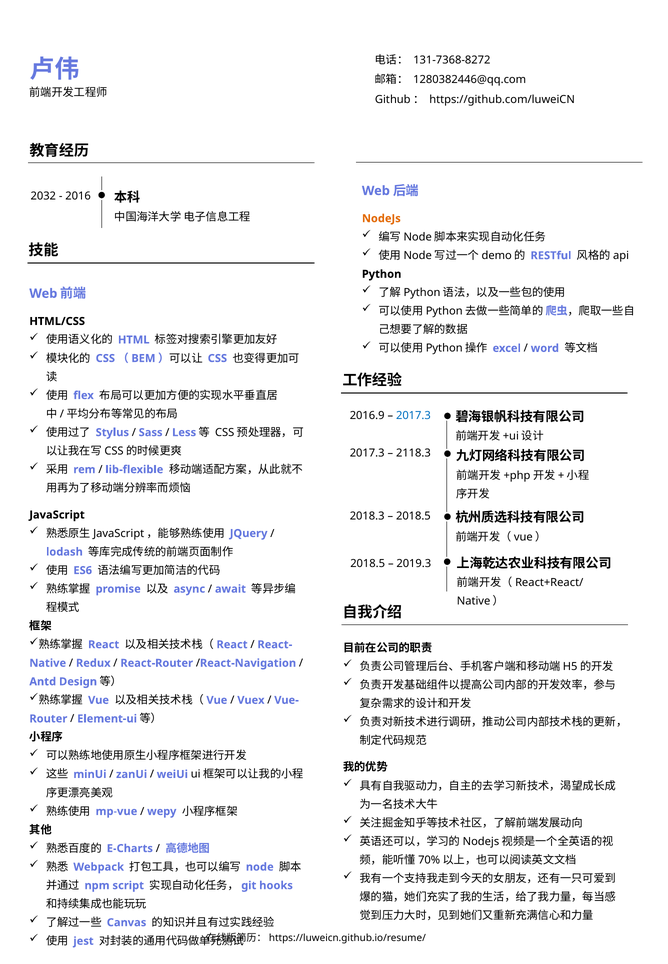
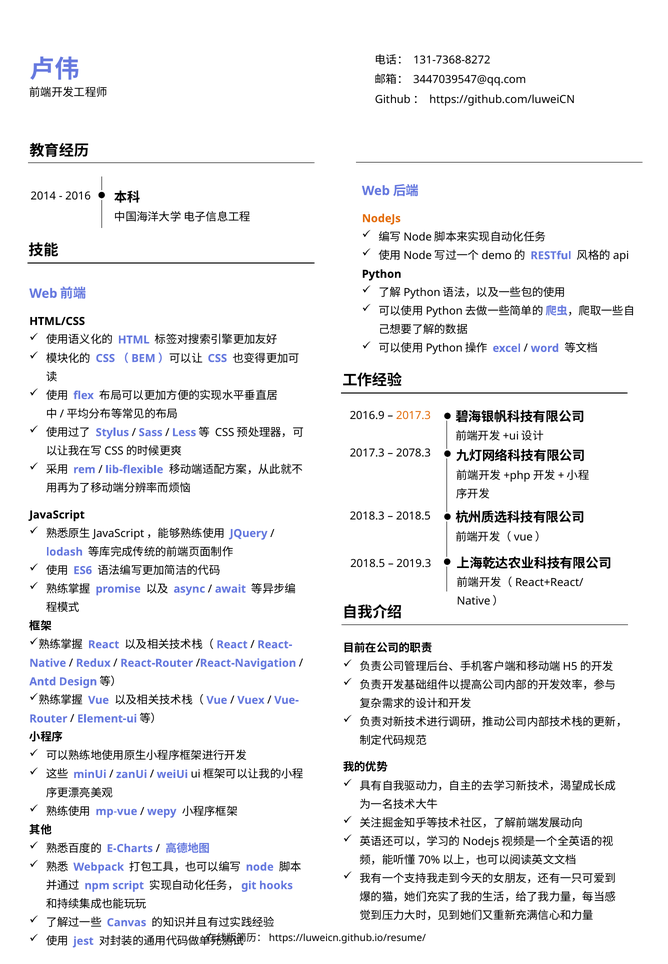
1280382446@qq.com: 1280382446@qq.com -> 3447039547@qq.com
2032: 2032 -> 2014
2017.3 at (413, 416) colour: blue -> orange
2118.3: 2118.3 -> 2078.3
